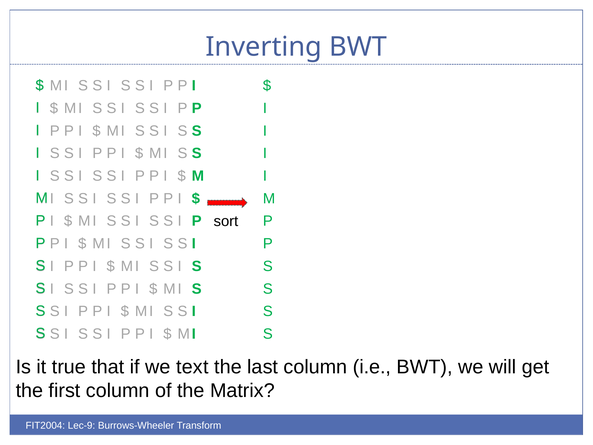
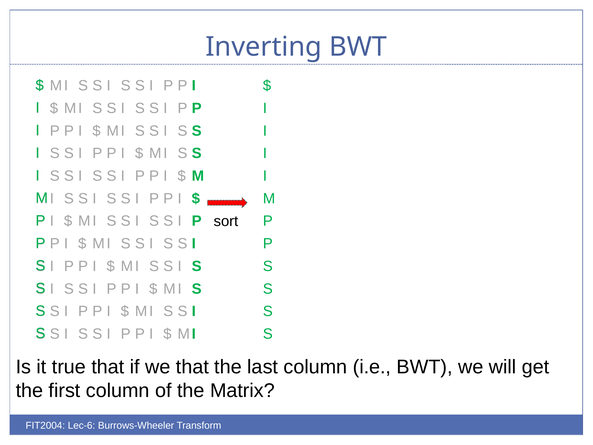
we text: text -> that
Lec-9: Lec-9 -> Lec-6
